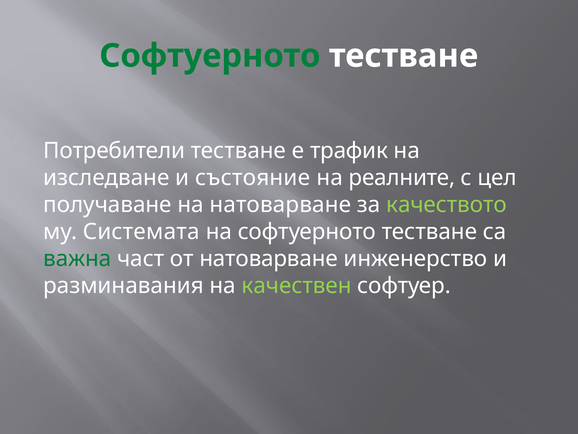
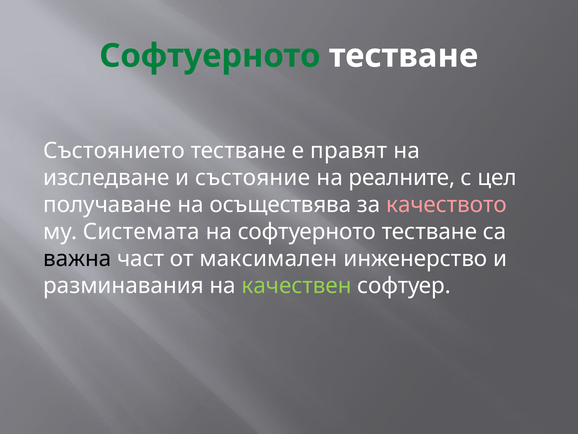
Потребители: Потребители -> Състоянието
трафик: трафик -> правят
на натоварване: натоварване -> осъществява
качеството colour: light green -> pink
важна colour: green -> black
от натоварване: натоварване -> максимален
